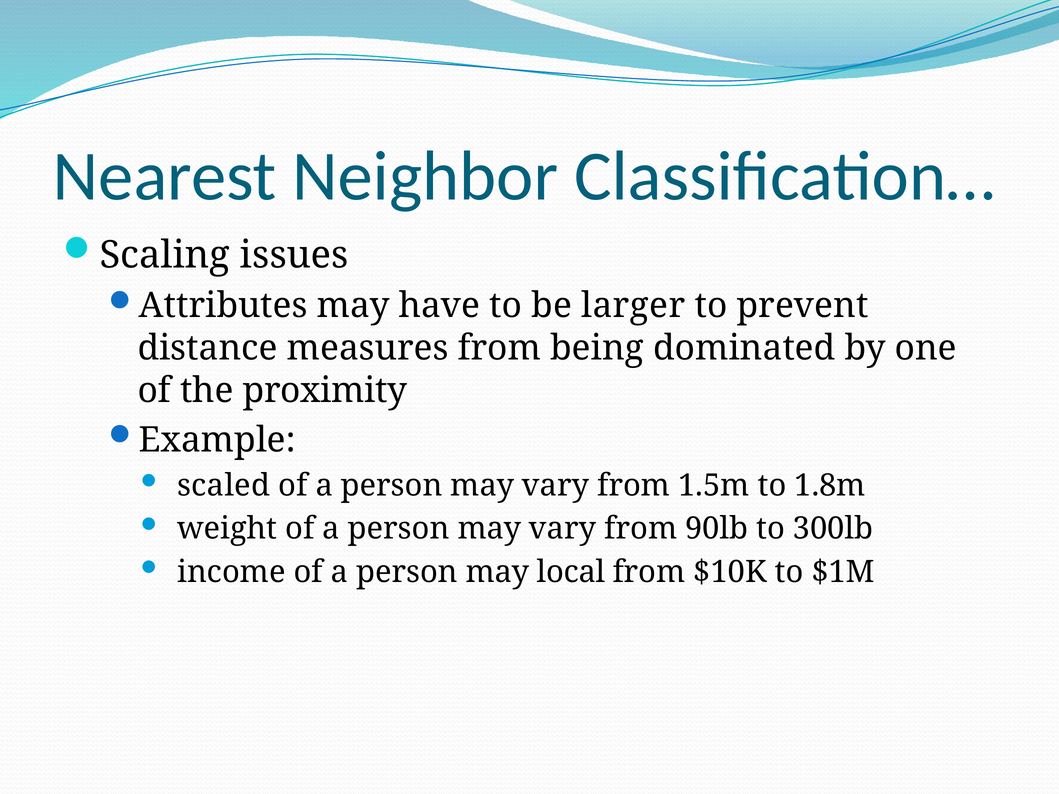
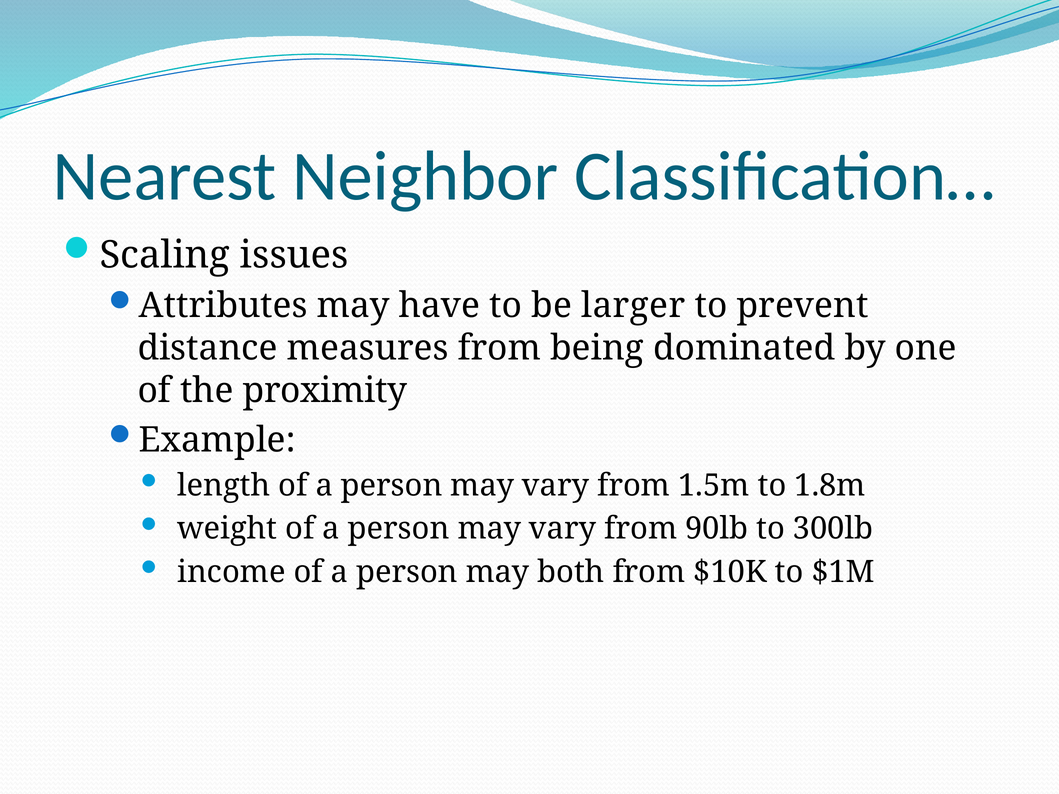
scaled: scaled -> length
local: local -> both
